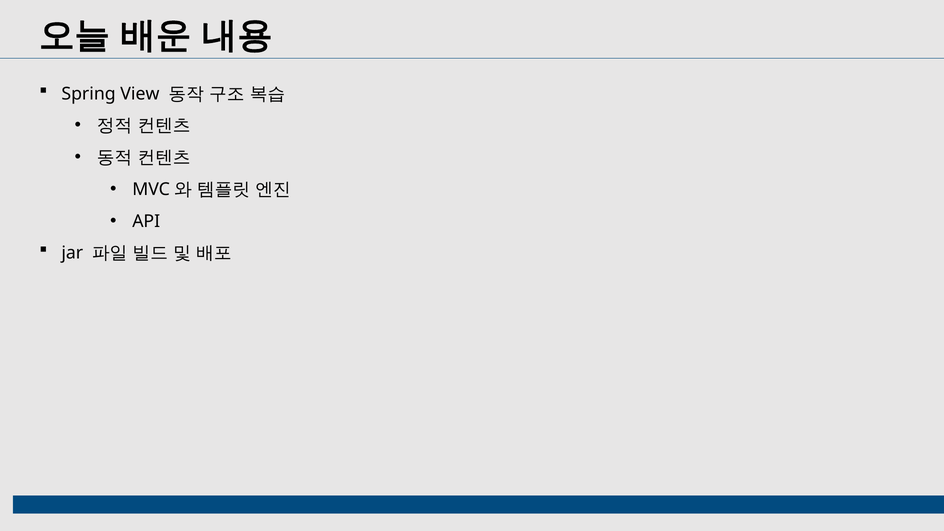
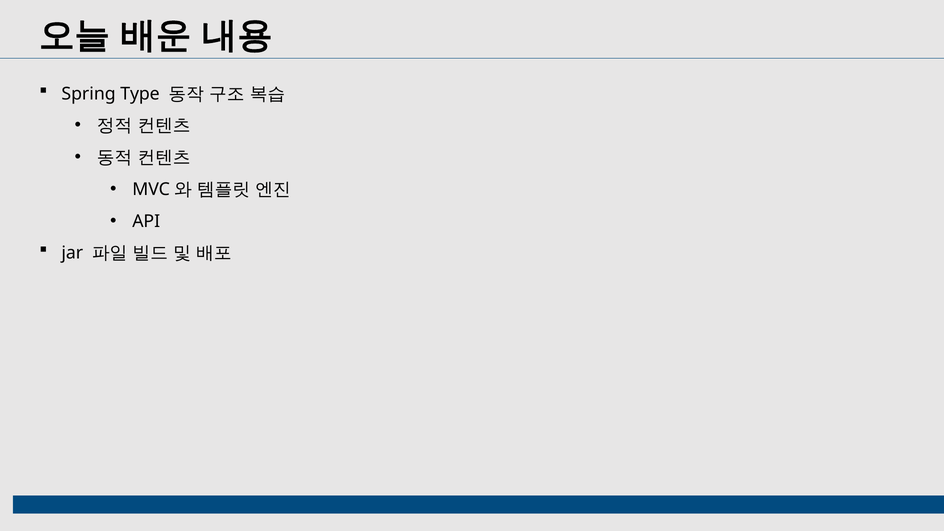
View: View -> Type
